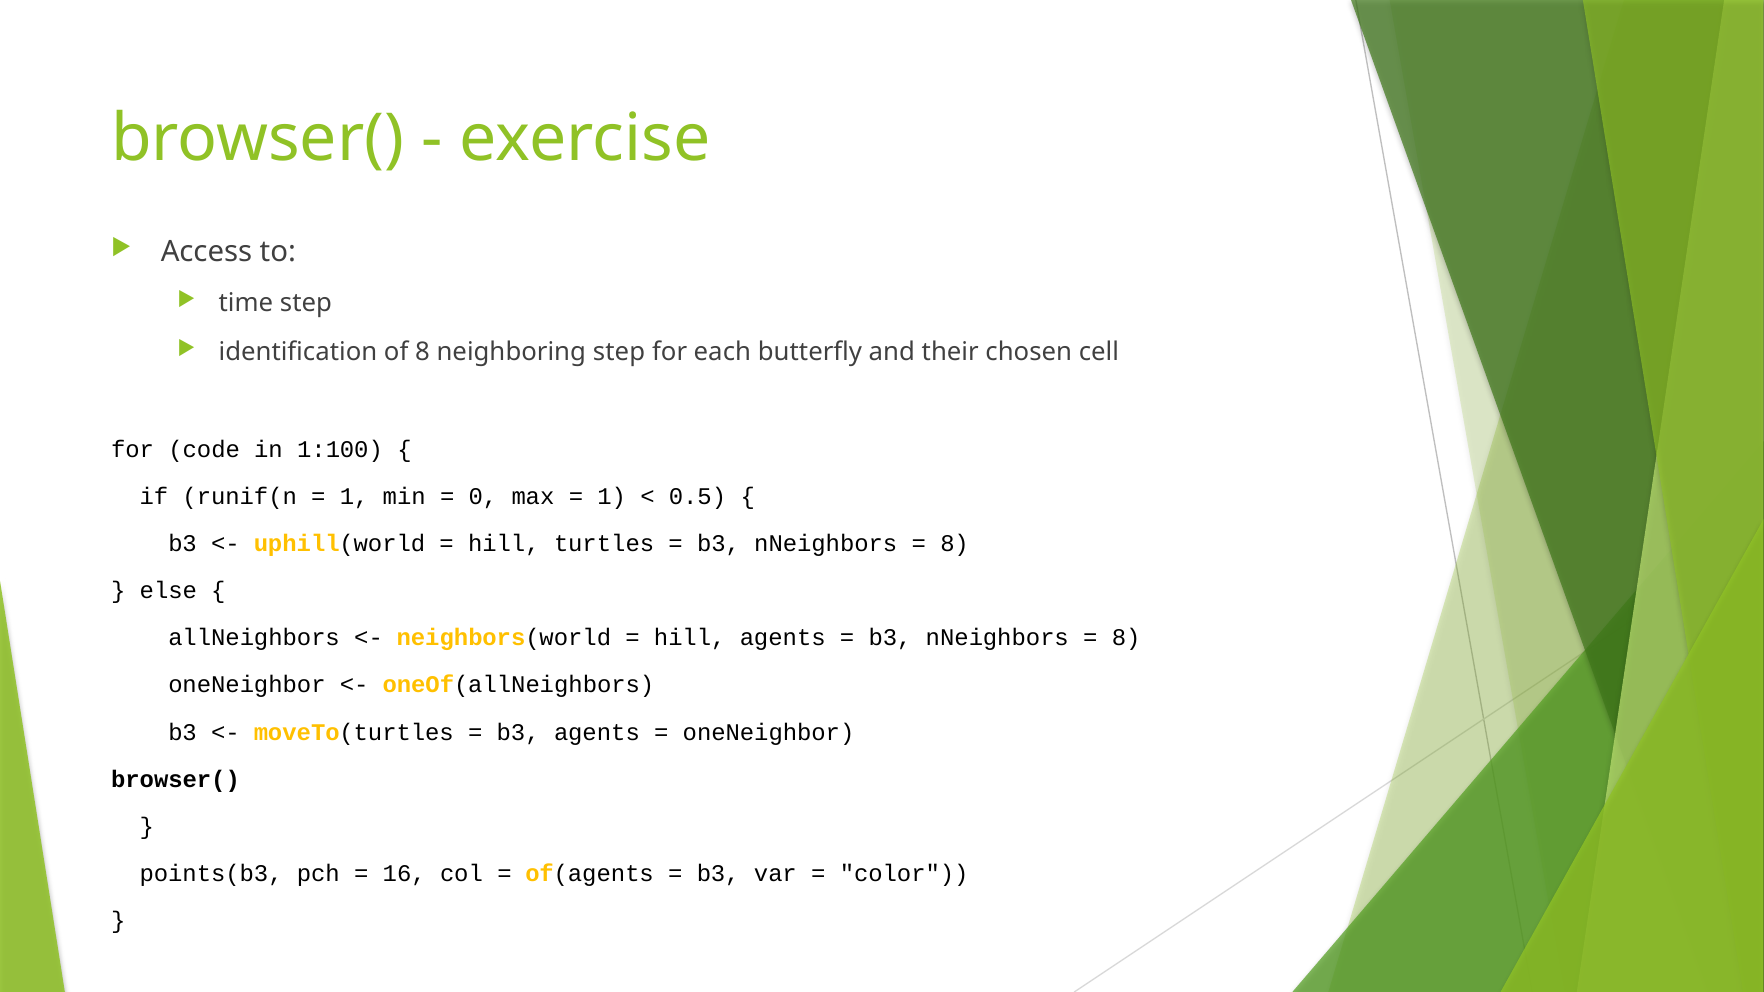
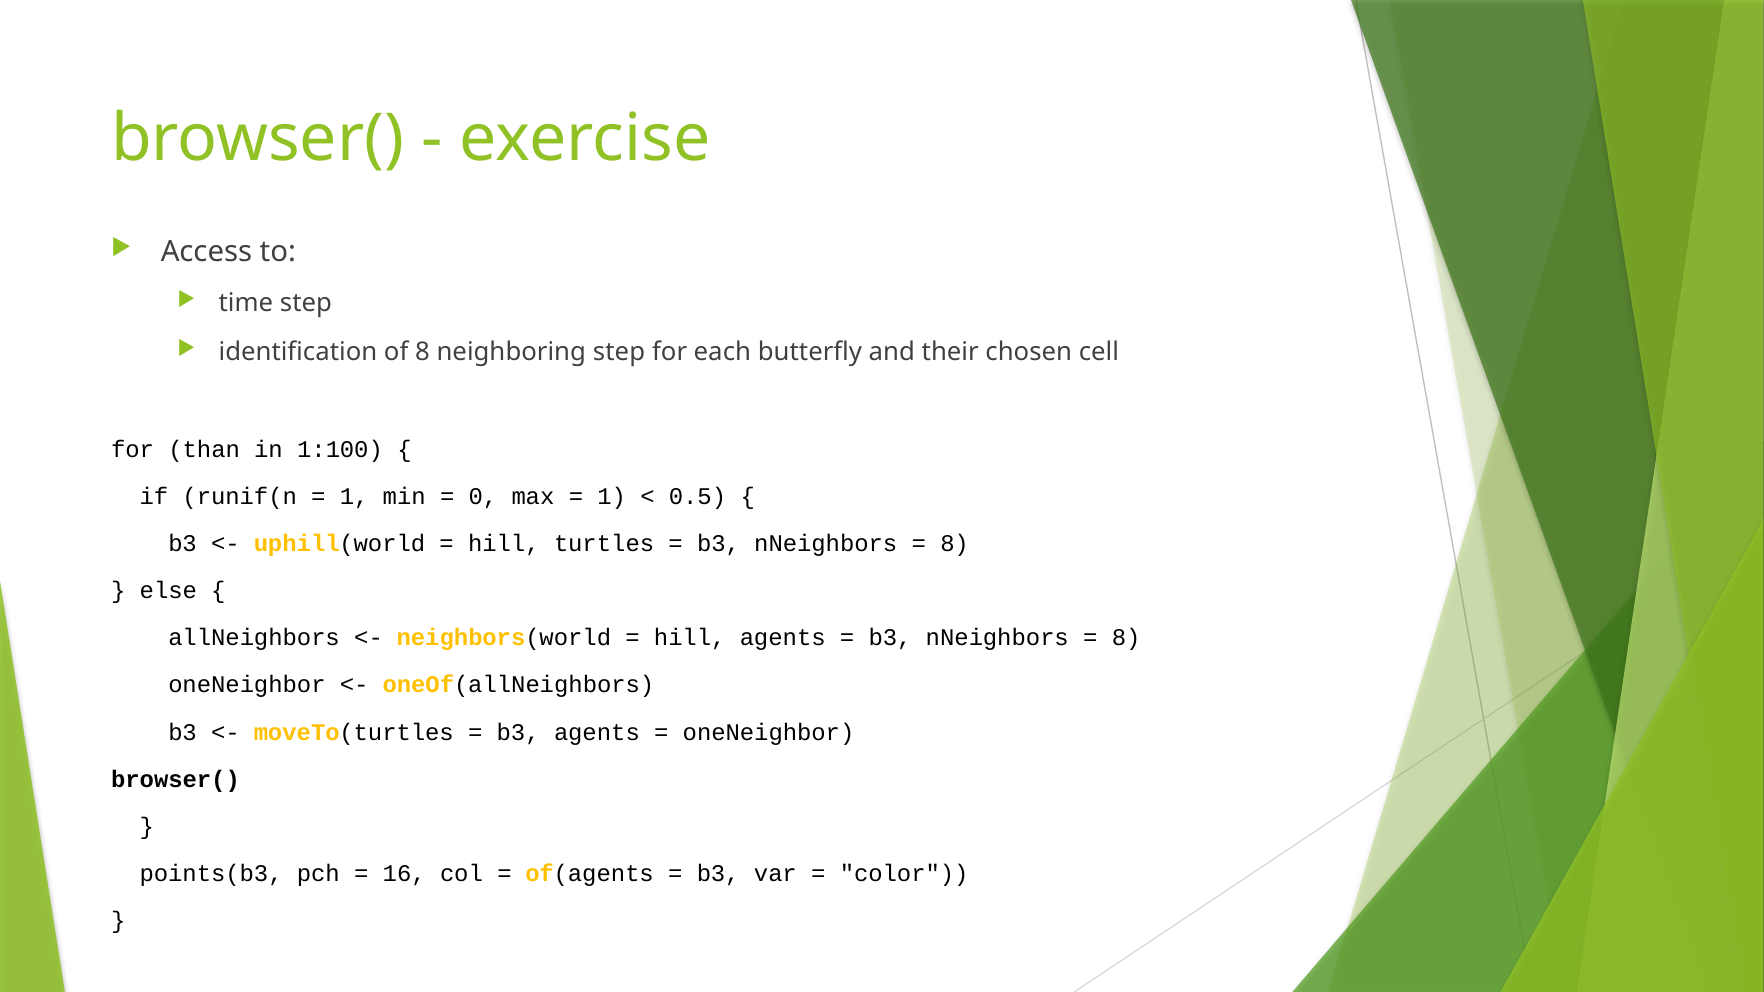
code: code -> than
